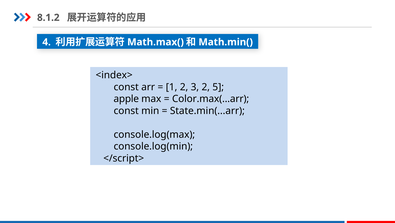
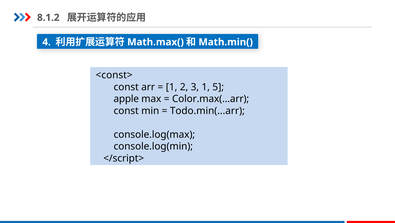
<index>: <index> -> <const>
3 2: 2 -> 1
State.min(...arr: State.min(...arr -> Todo.min(...arr
